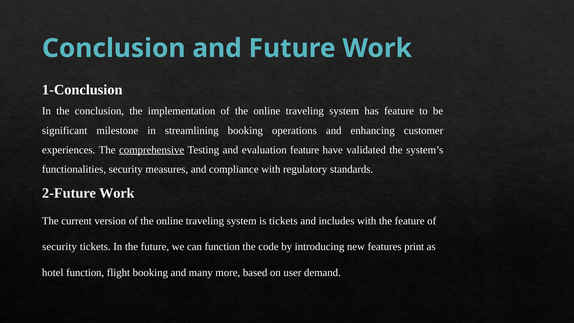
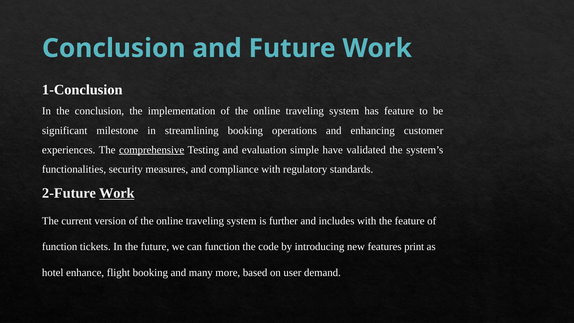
evaluation feature: feature -> simple
Work at (117, 193) underline: none -> present
is tickets: tickets -> further
security at (60, 247): security -> function
hotel function: function -> enhance
